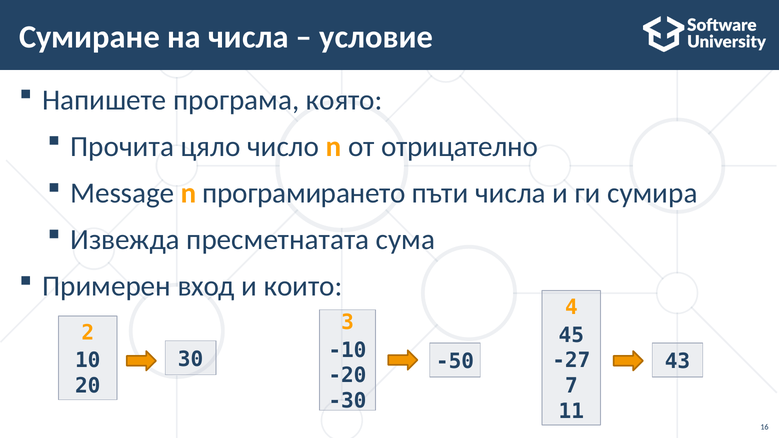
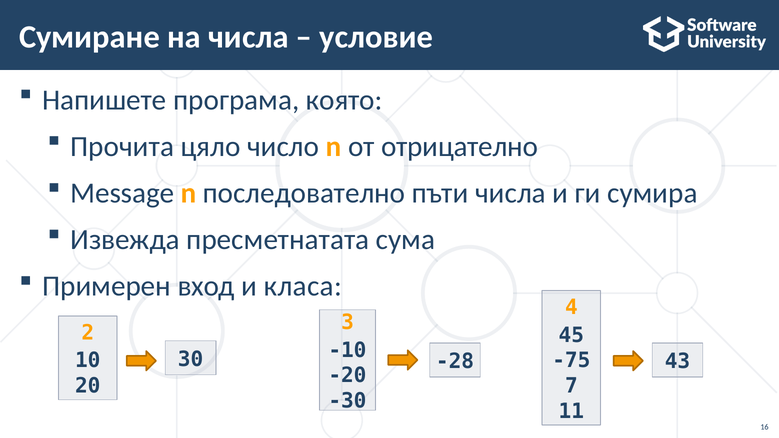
програмирането: програмирането -> последователно
които: които -> класа
-27: -27 -> -75
-50: -50 -> -28
